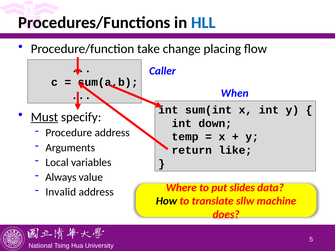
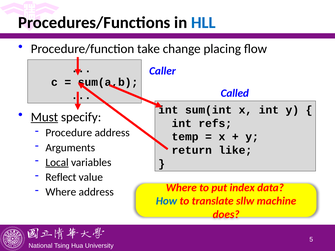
When: When -> Called
down: down -> refs
Local underline: none -> present
Always: Always -> Reflect
slides: slides -> index
Invalid at (61, 192): Invalid -> Where
How colour: black -> blue
